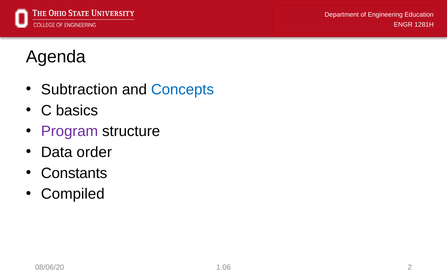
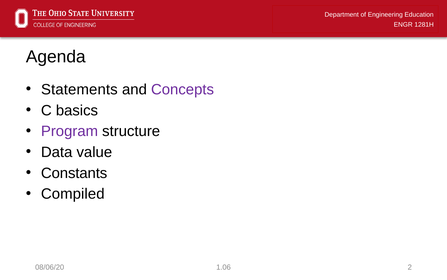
Subtraction: Subtraction -> Statements
Concepts colour: blue -> purple
order: order -> value
